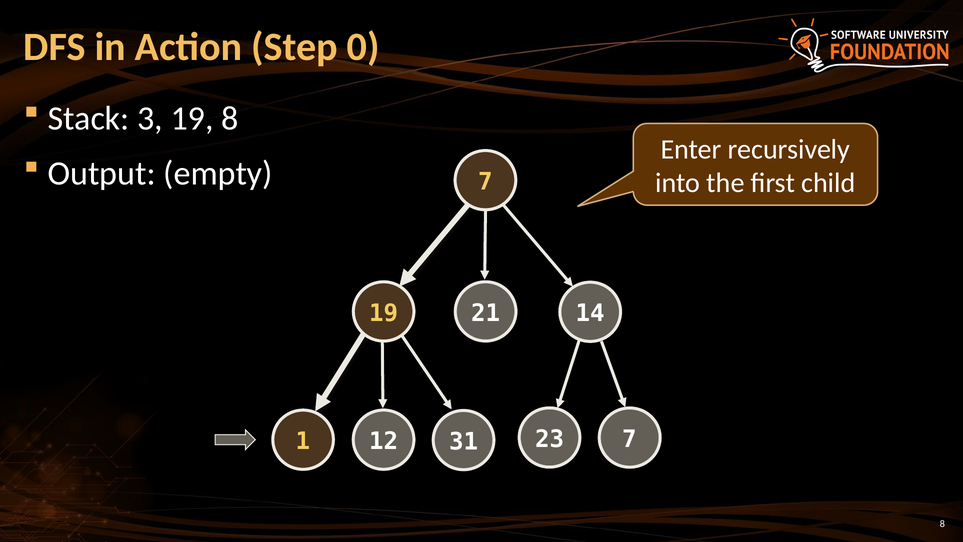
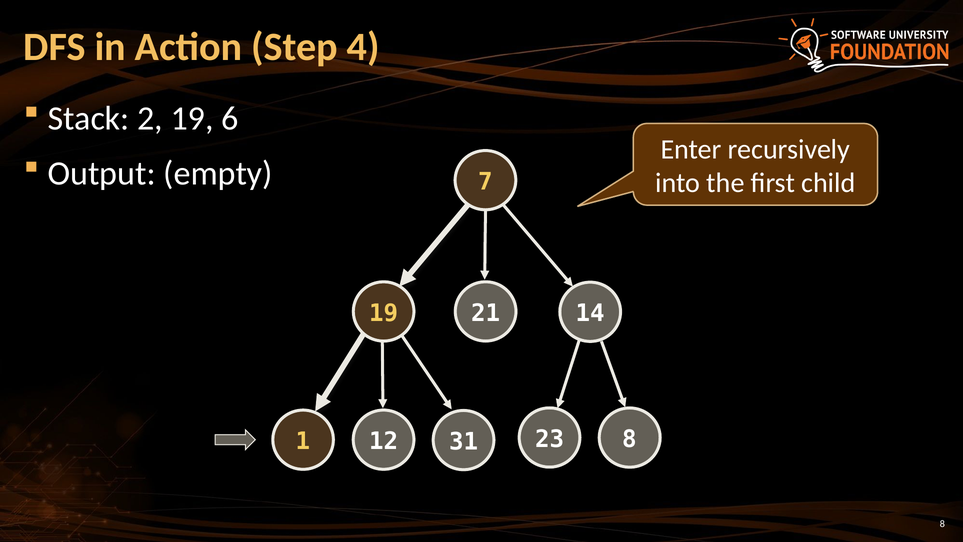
0: 0 -> 4
3: 3 -> 2
19 8: 8 -> 6
23 7: 7 -> 8
